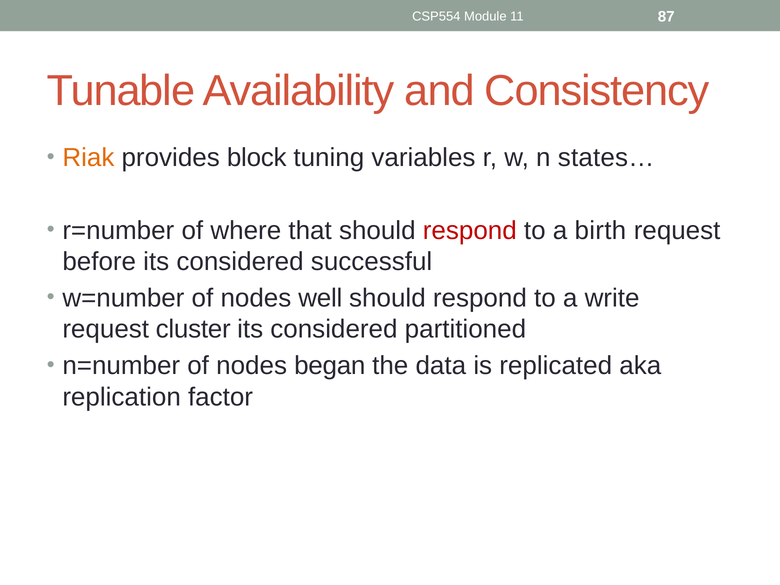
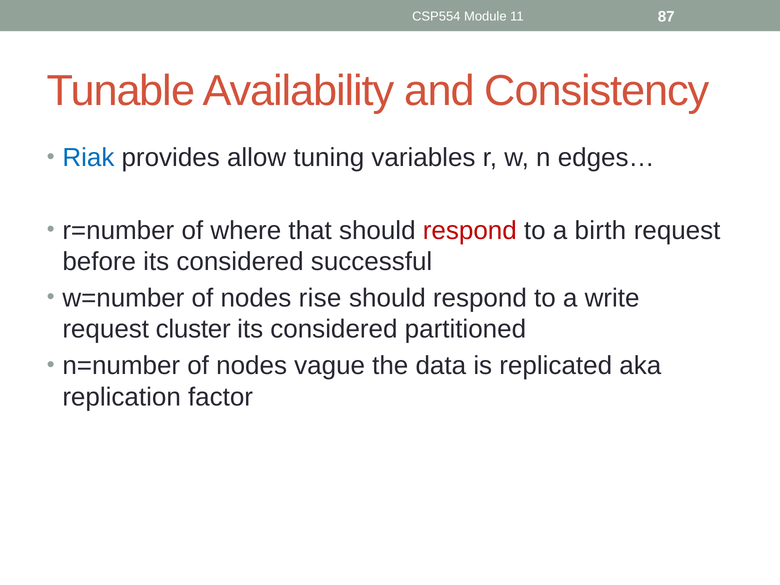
Riak colour: orange -> blue
block: block -> allow
states…: states… -> edges…
well: well -> rise
began: began -> vague
